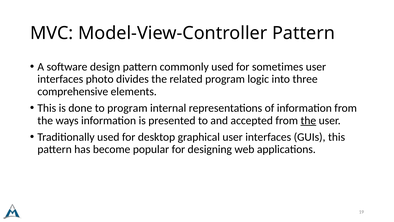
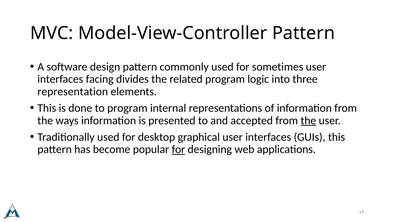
photo: photo -> facing
comprehensive: comprehensive -> representation
for at (178, 149) underline: none -> present
